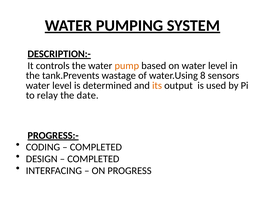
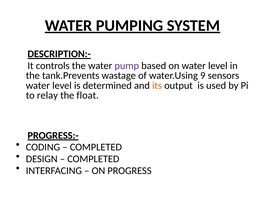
pump colour: orange -> purple
8: 8 -> 9
date: date -> float
